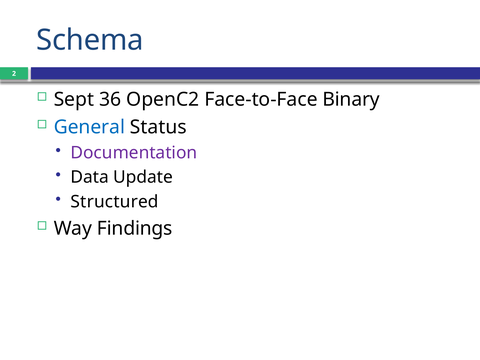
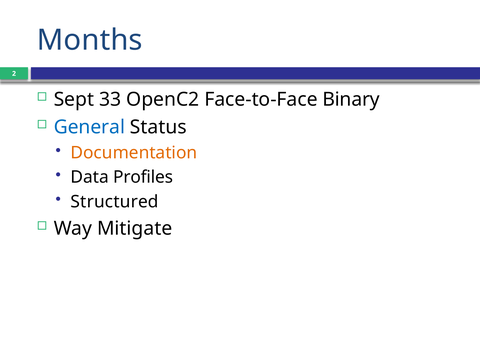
Schema: Schema -> Months
36: 36 -> 33
Documentation colour: purple -> orange
Update: Update -> Profiles
Findings: Findings -> Mitigate
